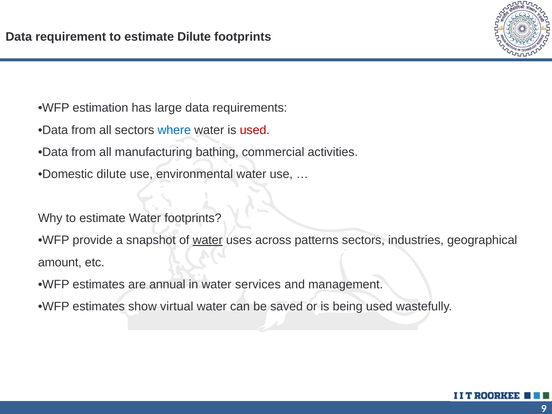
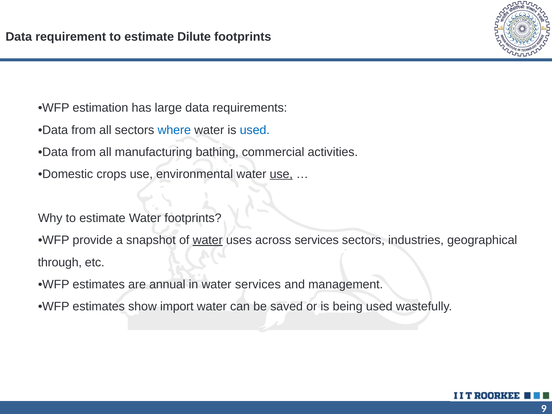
used at (255, 130) colour: red -> blue
Domestic dilute: dilute -> crops
use at (281, 174) underline: none -> present
across patterns: patterns -> services
amount: amount -> through
virtual: virtual -> import
